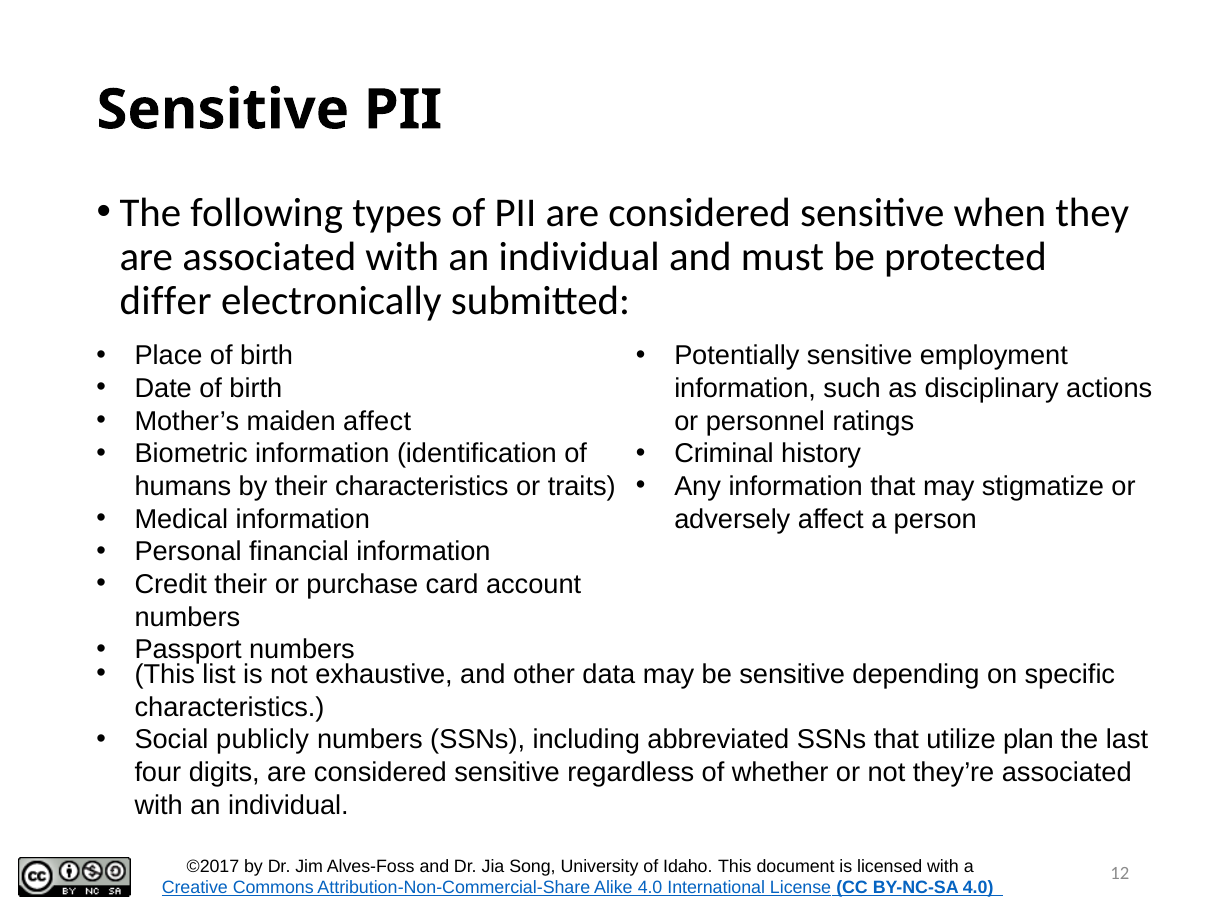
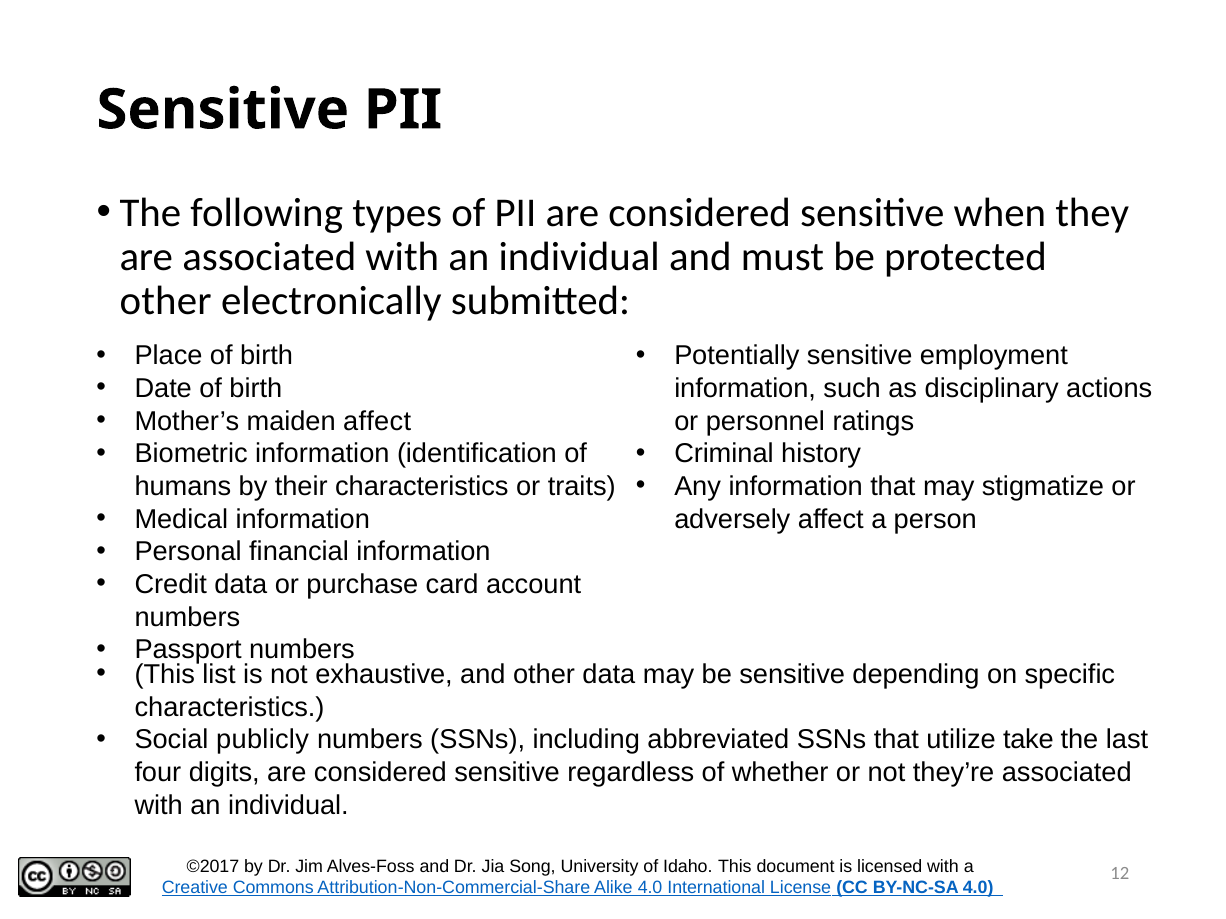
differ at (166, 301): differ -> other
Credit their: their -> data
plan: plan -> take
